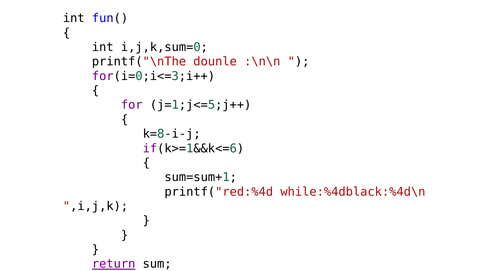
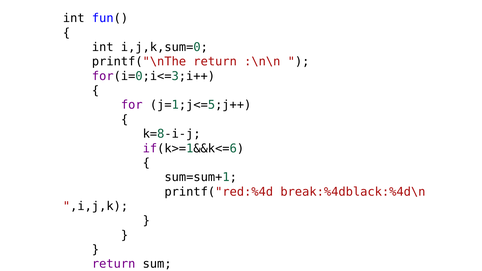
printf("\nThe dounle: dounle -> return
while:%4dblack:%4d\n: while:%4dblack:%4d\n -> break:%4dblack:%4d\n
return at (114, 264) underline: present -> none
